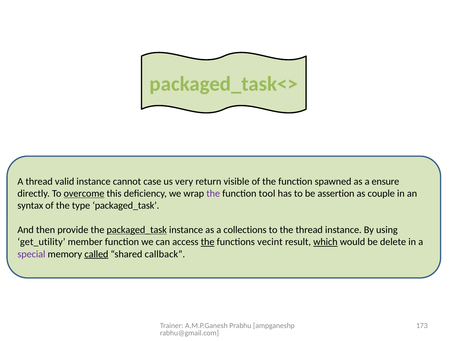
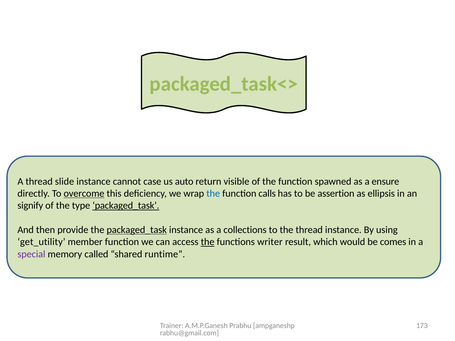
valid: valid -> slide
very: very -> auto
the at (213, 194) colour: purple -> blue
tool: tool -> calls
couple: couple -> ellipsis
syntax: syntax -> signify
packaged_task at (126, 206) underline: none -> present
vecint: vecint -> writer
which underline: present -> none
delete: delete -> comes
called underline: present -> none
callback: callback -> runtime
